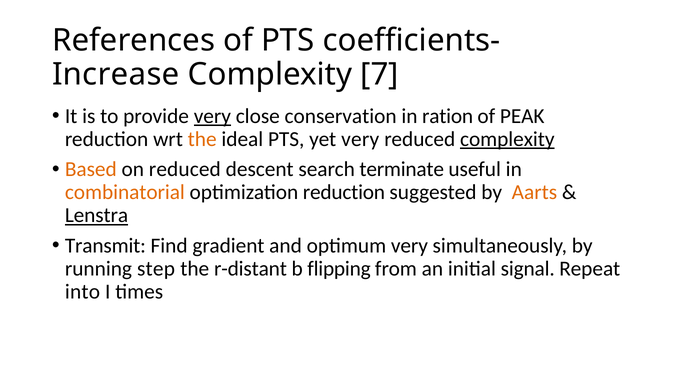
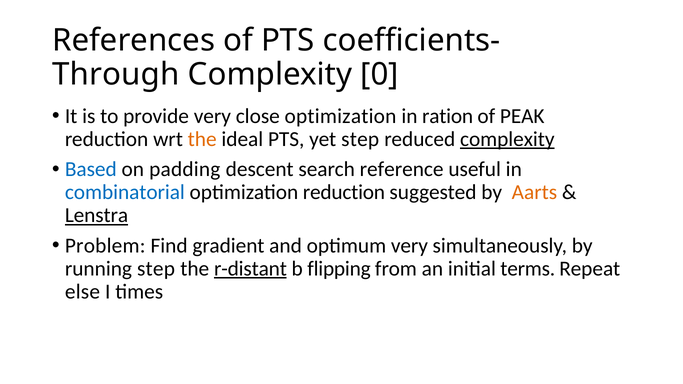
Increase: Increase -> Through
7: 7 -> 0
very at (212, 116) underline: present -> none
close conservation: conservation -> optimization
yet very: very -> step
Based colour: orange -> blue
on reduced: reduced -> padding
terminate: terminate -> reference
combinatorial colour: orange -> blue
Transmit: Transmit -> Problem
r-distant underline: none -> present
signal: signal -> terms
into: into -> else
